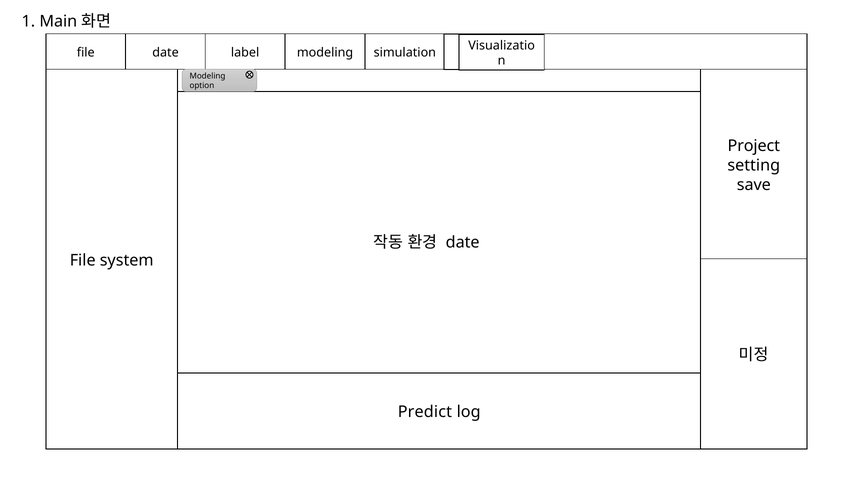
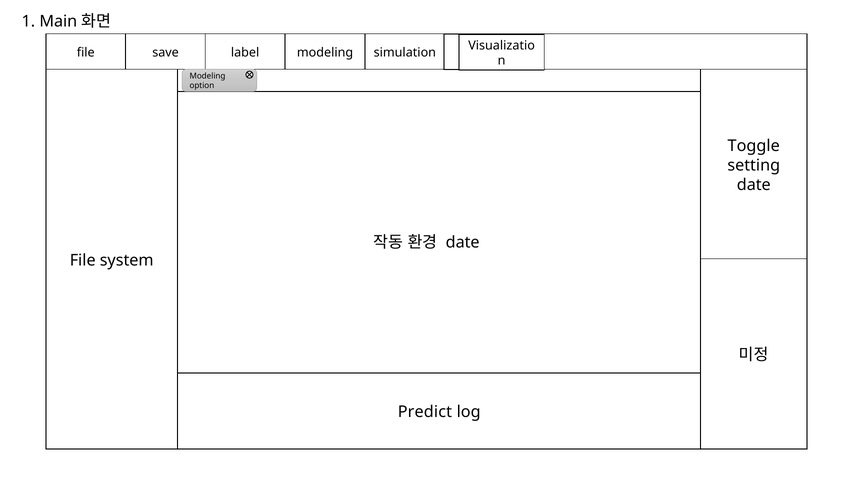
file date: date -> save
Project: Project -> Toggle
save at (754, 185): save -> date
